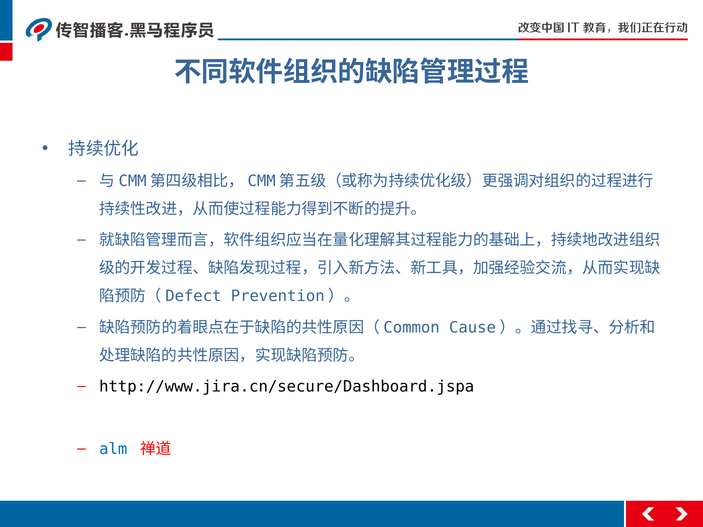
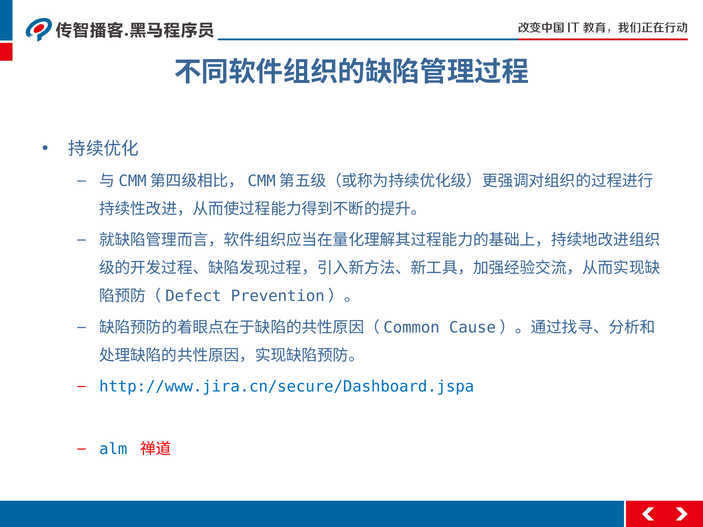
http://www.jira.cn/secure/Dashboard.jspa colour: black -> blue
